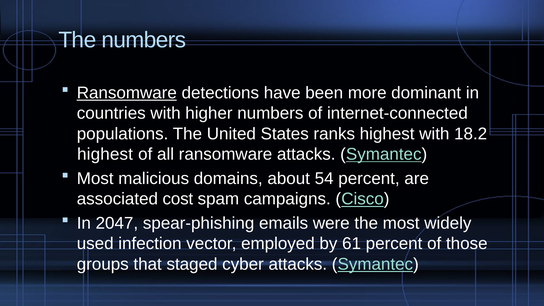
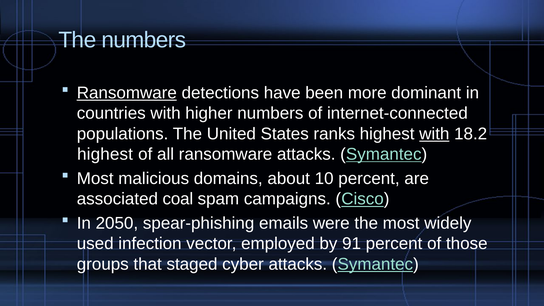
with at (434, 134) underline: none -> present
54: 54 -> 10
cost: cost -> coal
2047: 2047 -> 2050
61: 61 -> 91
